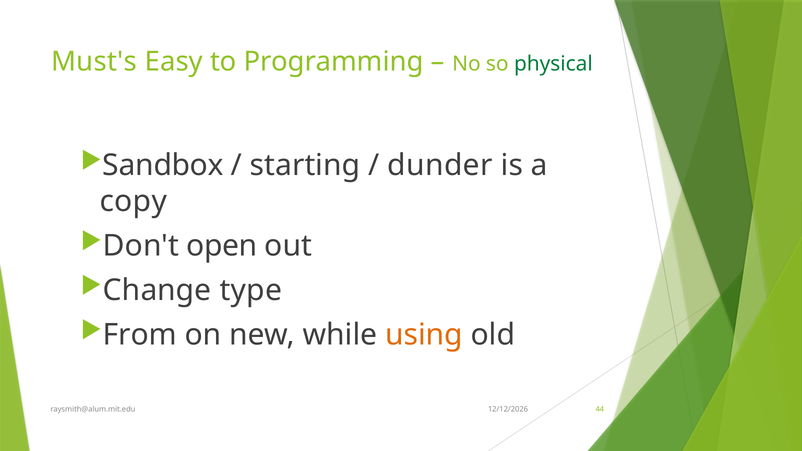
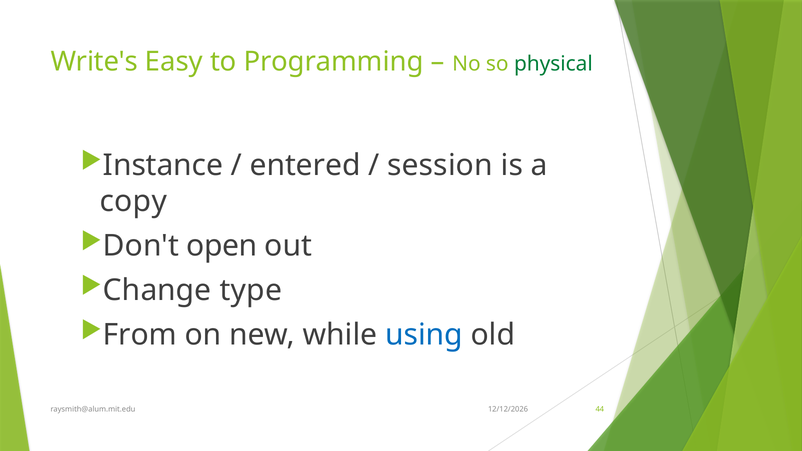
Must's: Must's -> Write's
Sandbox: Sandbox -> Instance
starting: starting -> entered
dunder: dunder -> session
using colour: orange -> blue
